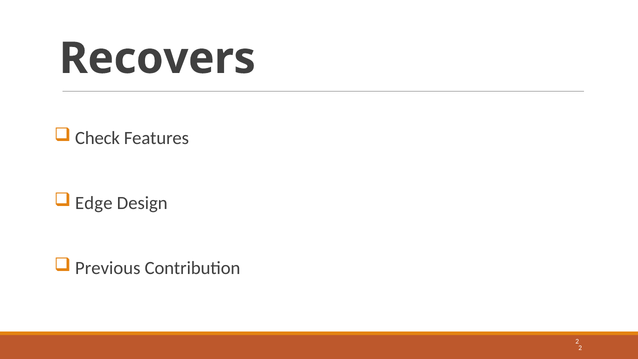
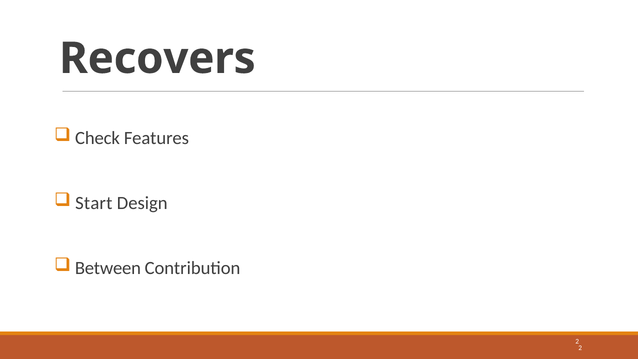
Edge: Edge -> Start
Previous: Previous -> Between
